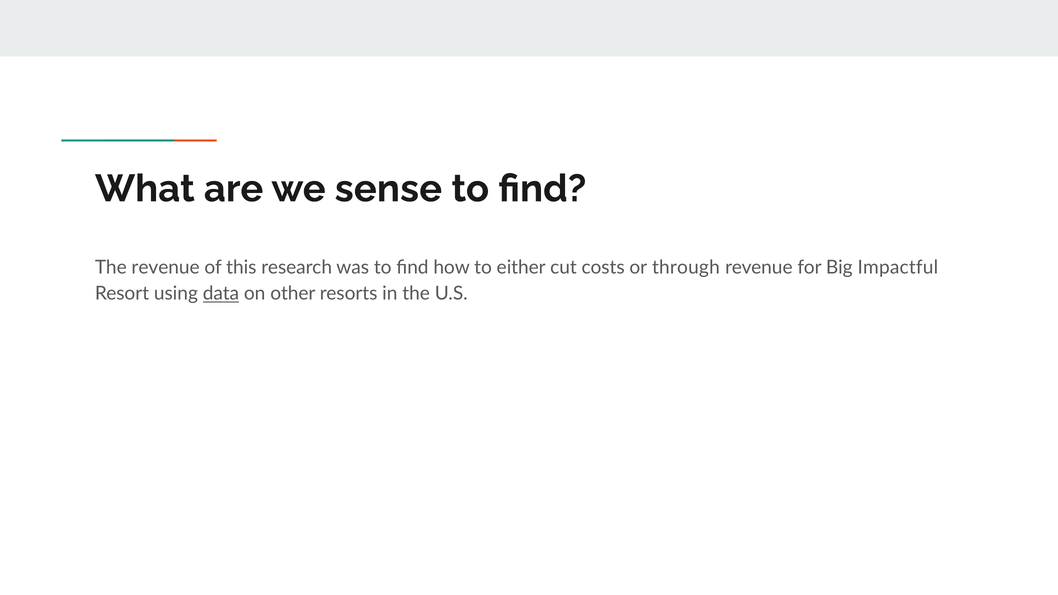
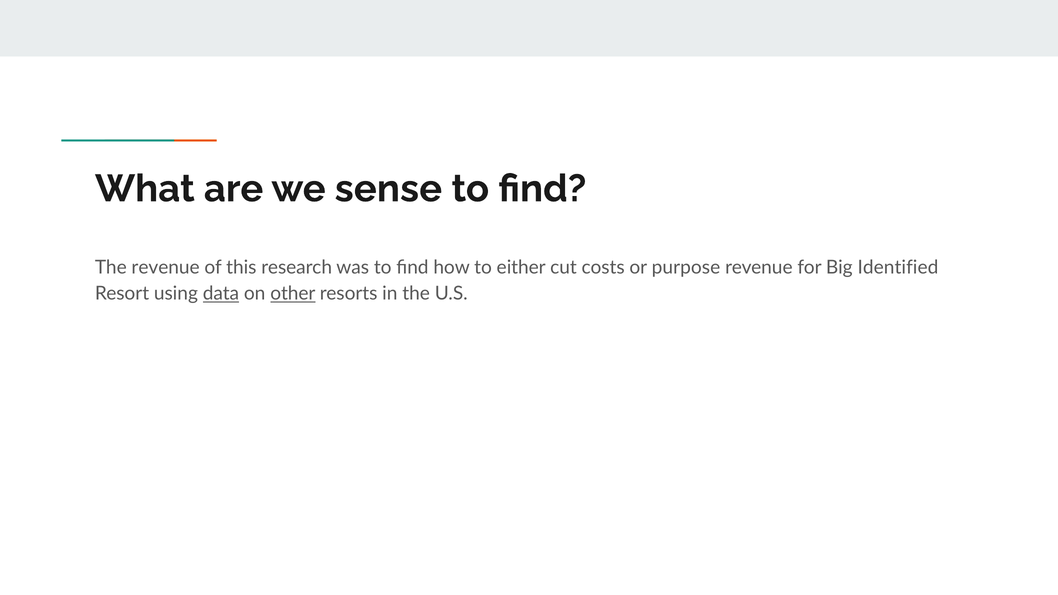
through: through -> purpose
Impactful: Impactful -> Identified
other underline: none -> present
